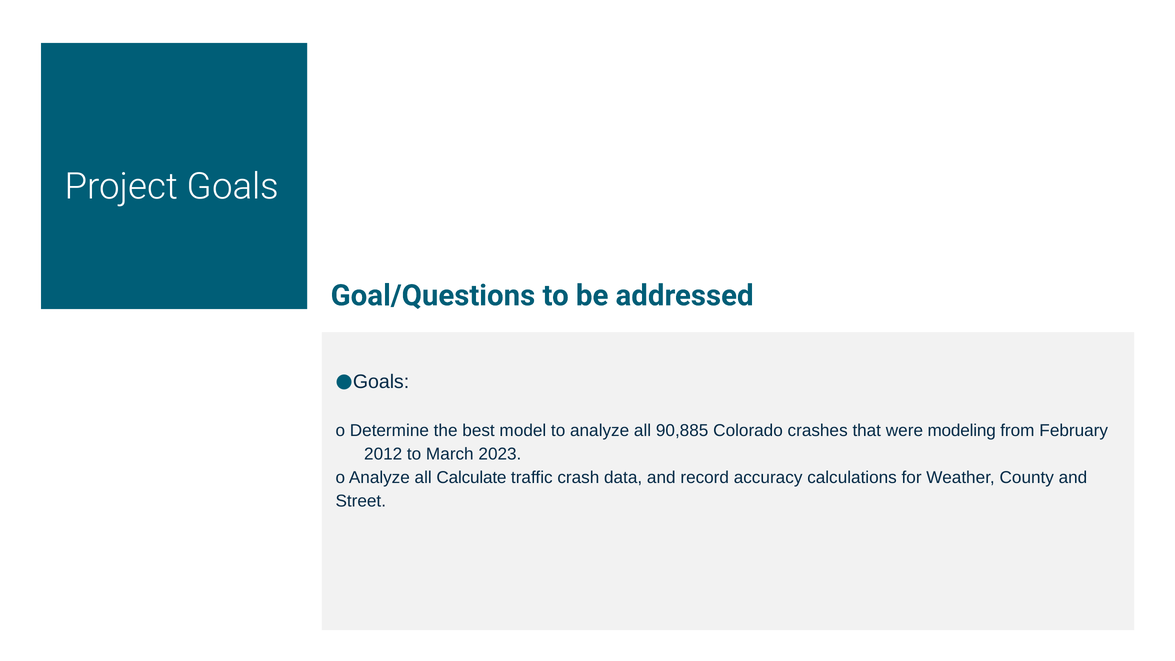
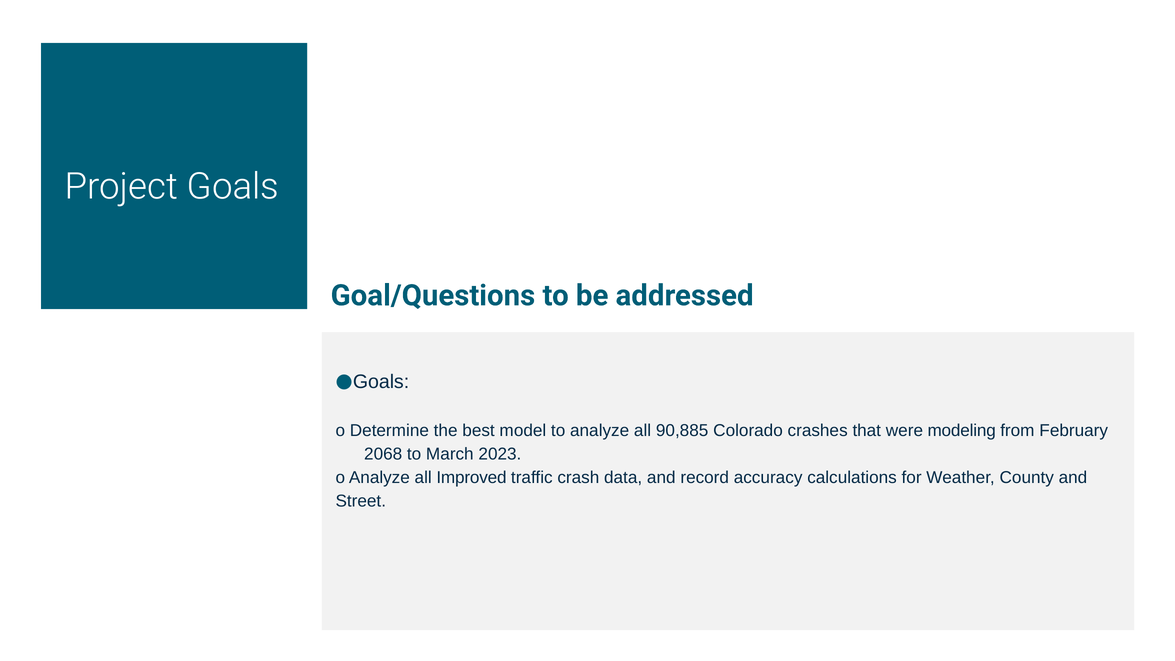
2012: 2012 -> 2068
Calculate: Calculate -> Improved
